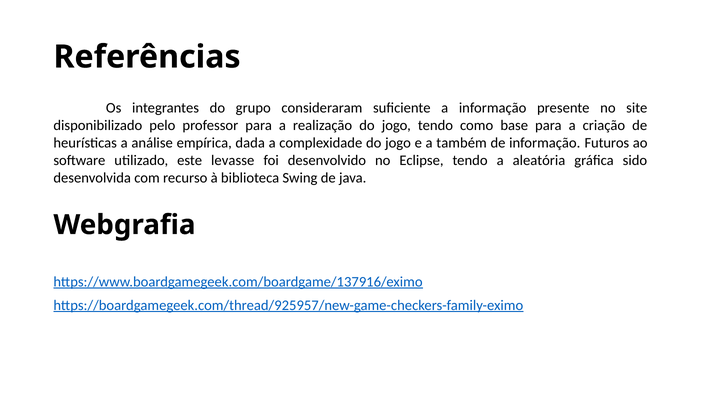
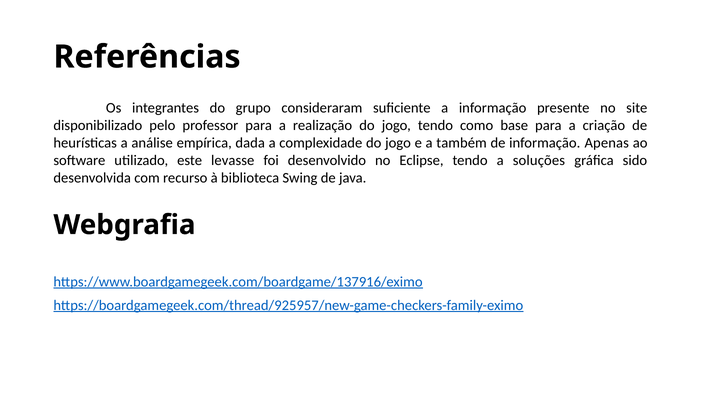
Futuros: Futuros -> Apenas
aleatória: aleatória -> soluções
